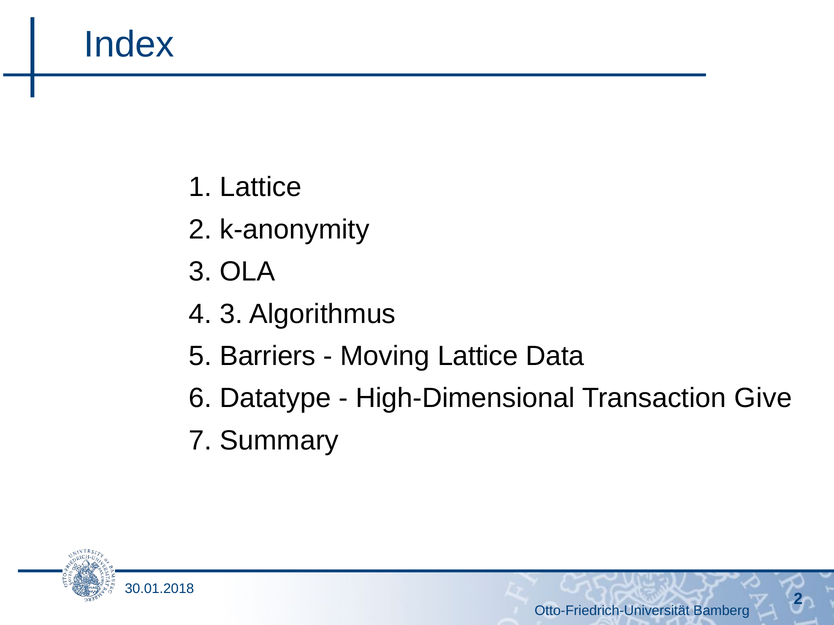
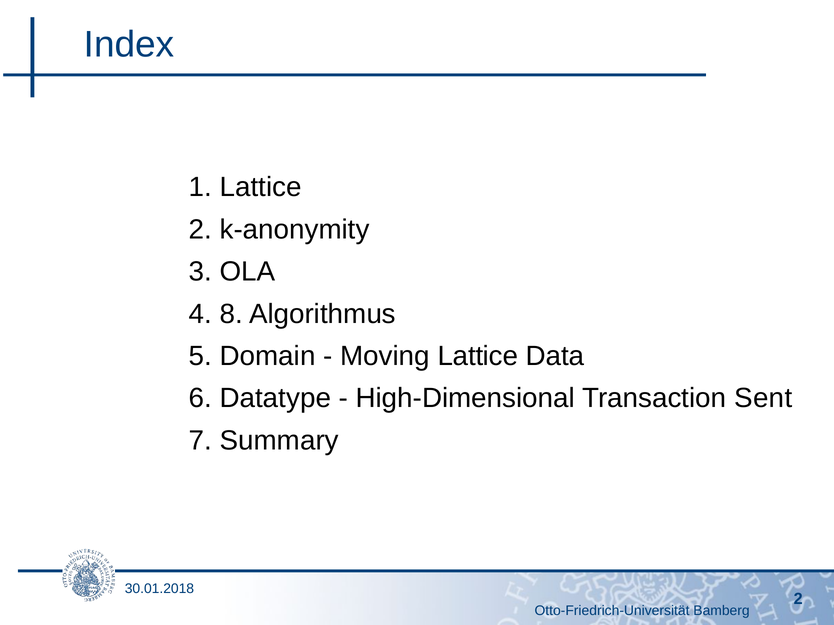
4 3: 3 -> 8
Barriers: Barriers -> Domain
Give: Give -> Sent
